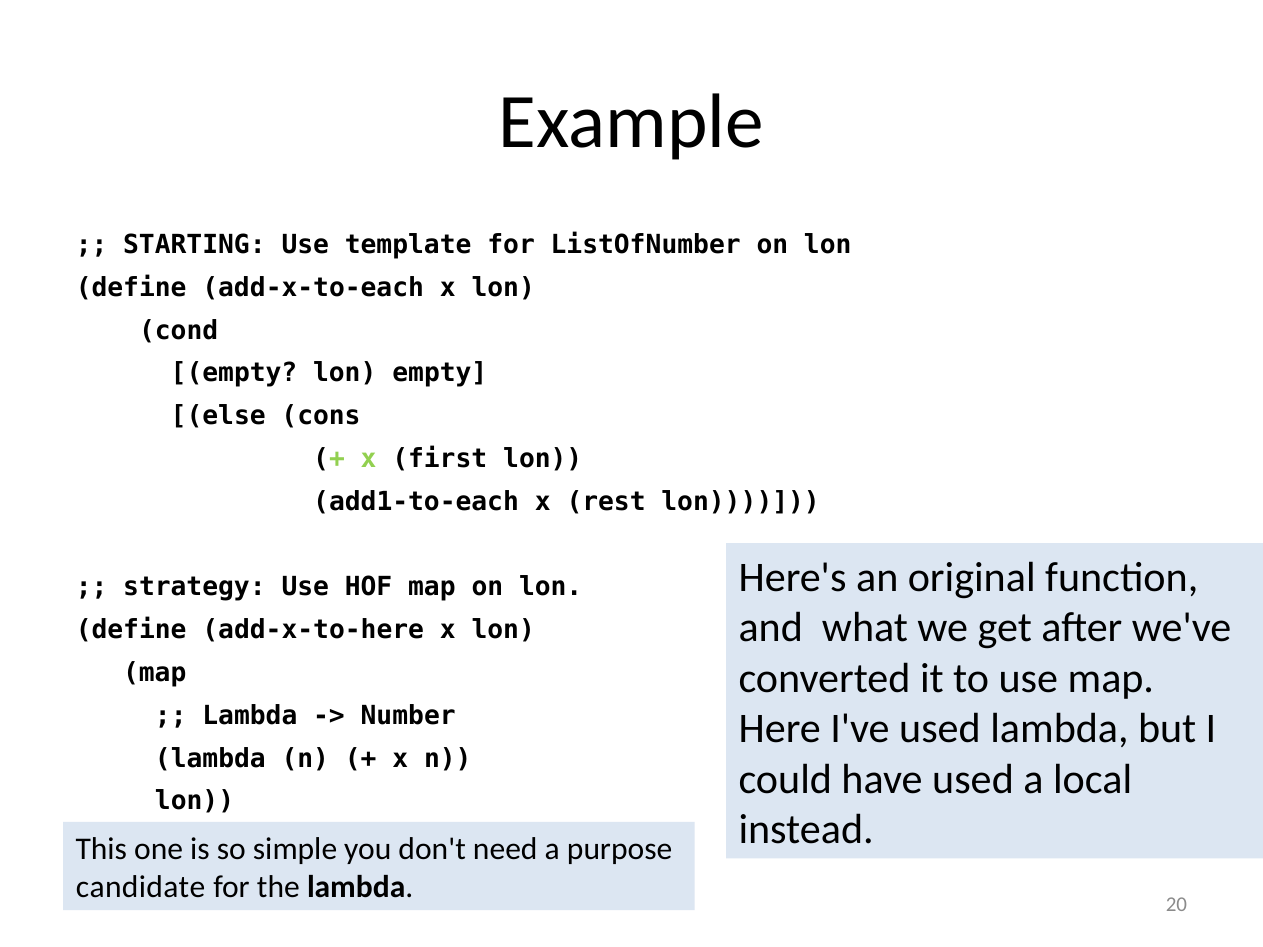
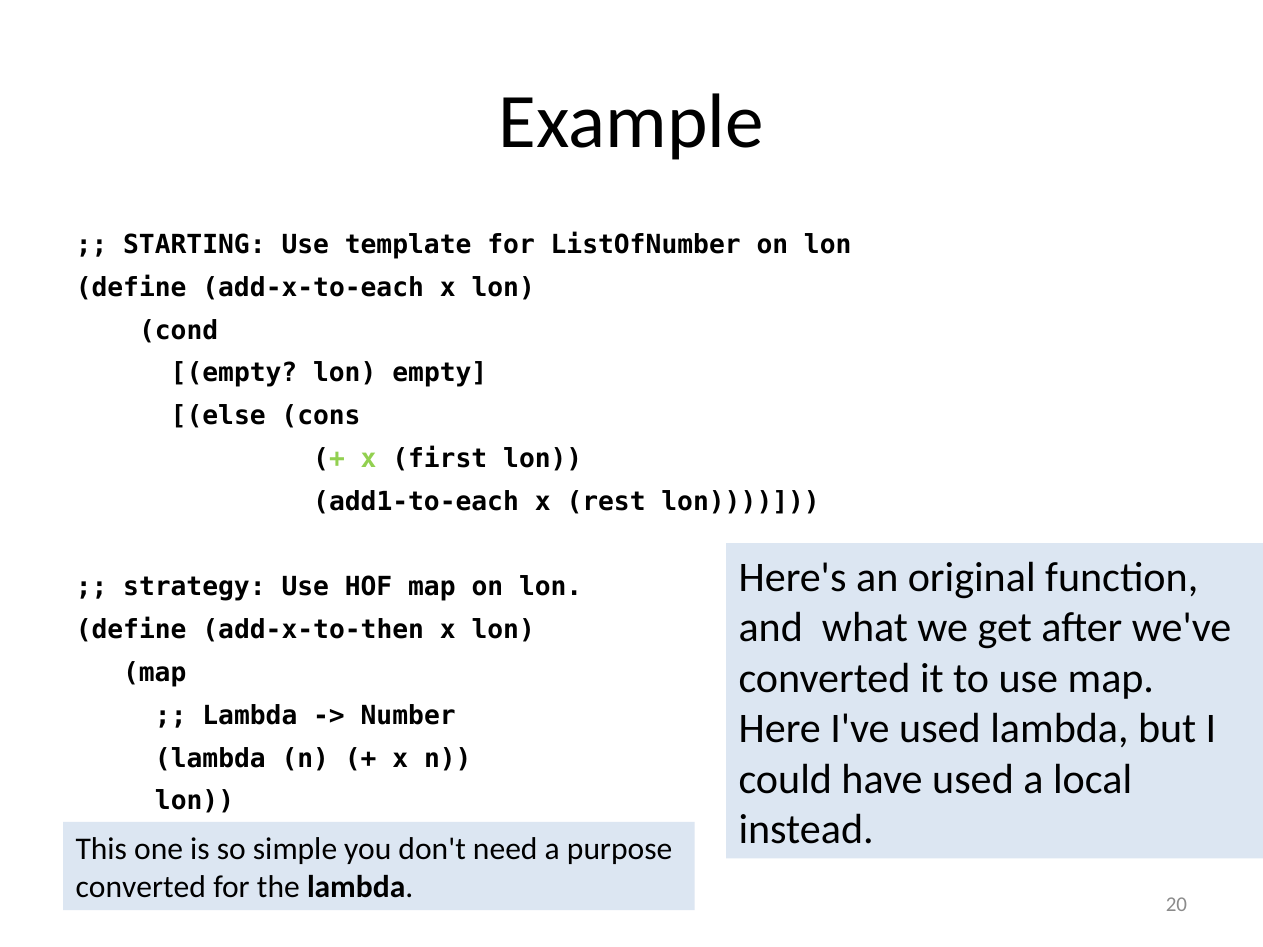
add-x-to-here: add-x-to-here -> add-x-to-then
candidate at (141, 887): candidate -> converted
